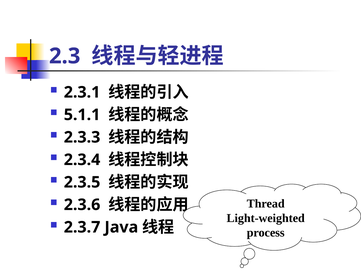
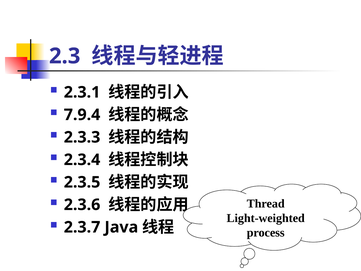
5.1.1: 5.1.1 -> 7.9.4
